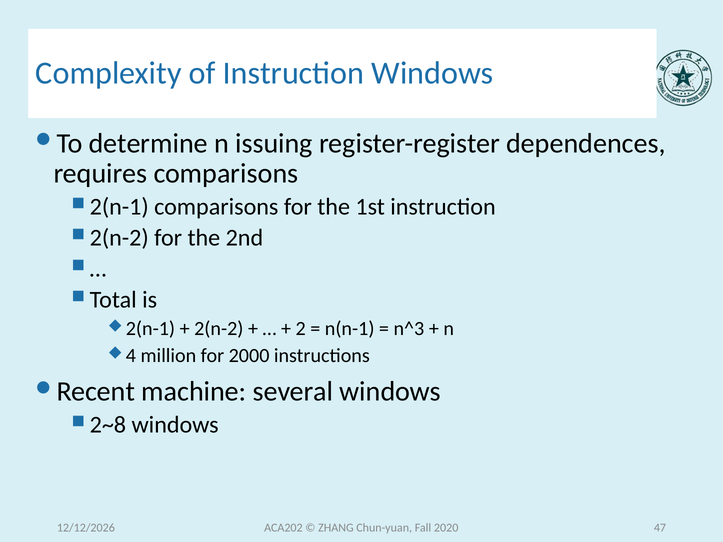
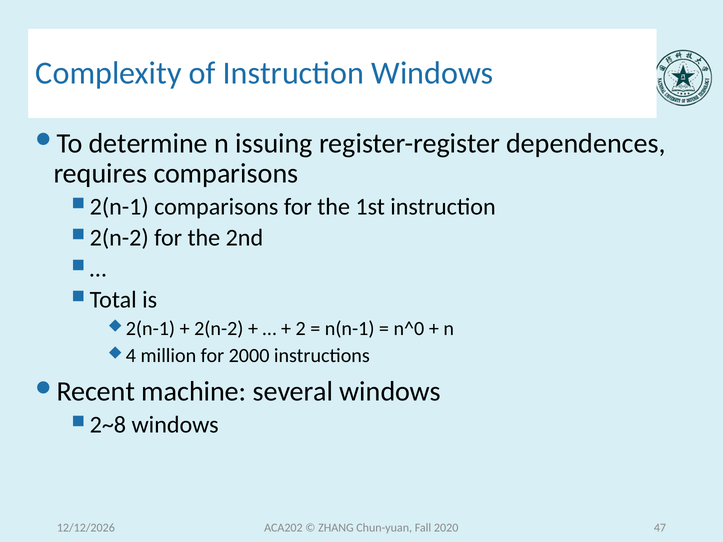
n^3: n^3 -> n^0
